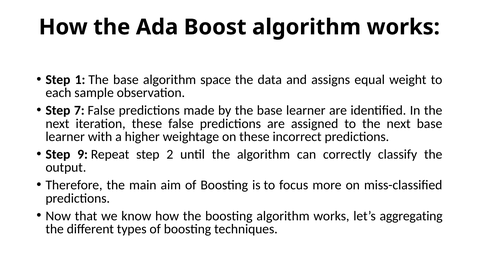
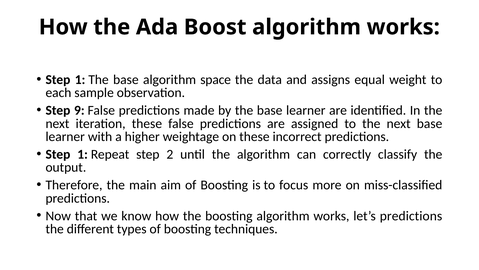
7: 7 -> 9
9 at (83, 154): 9 -> 1
let’s aggregating: aggregating -> predictions
